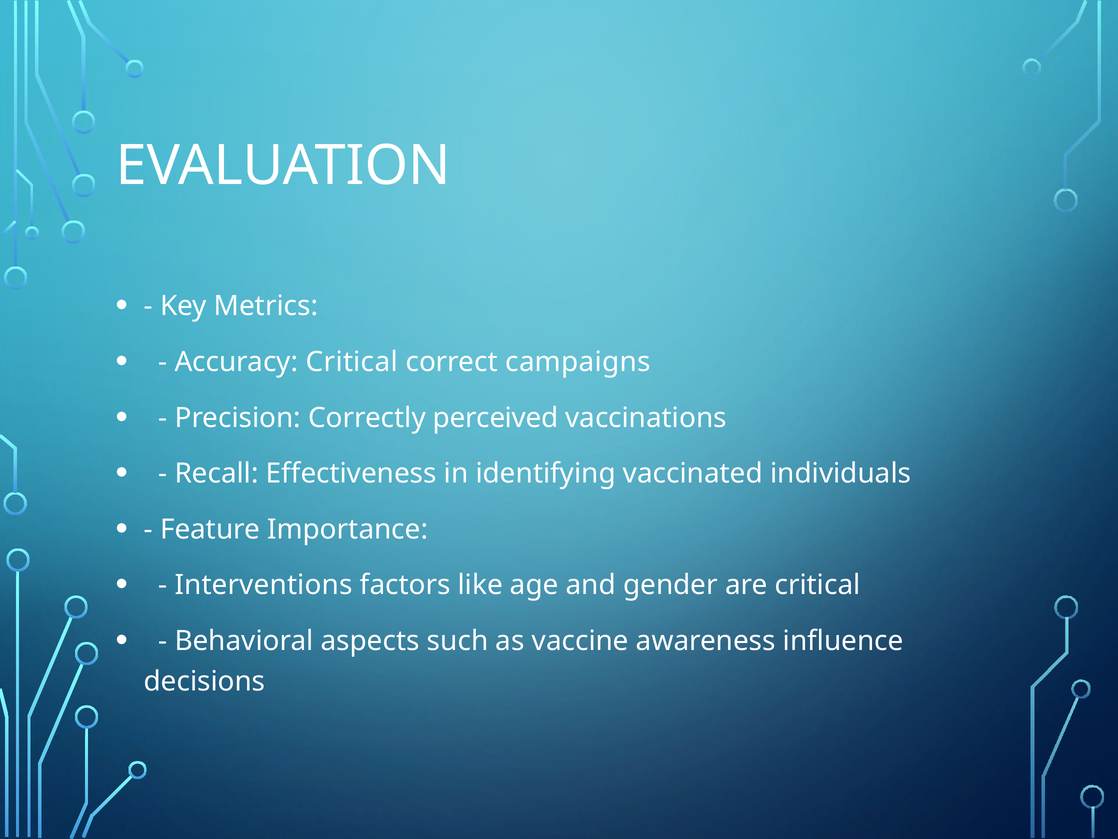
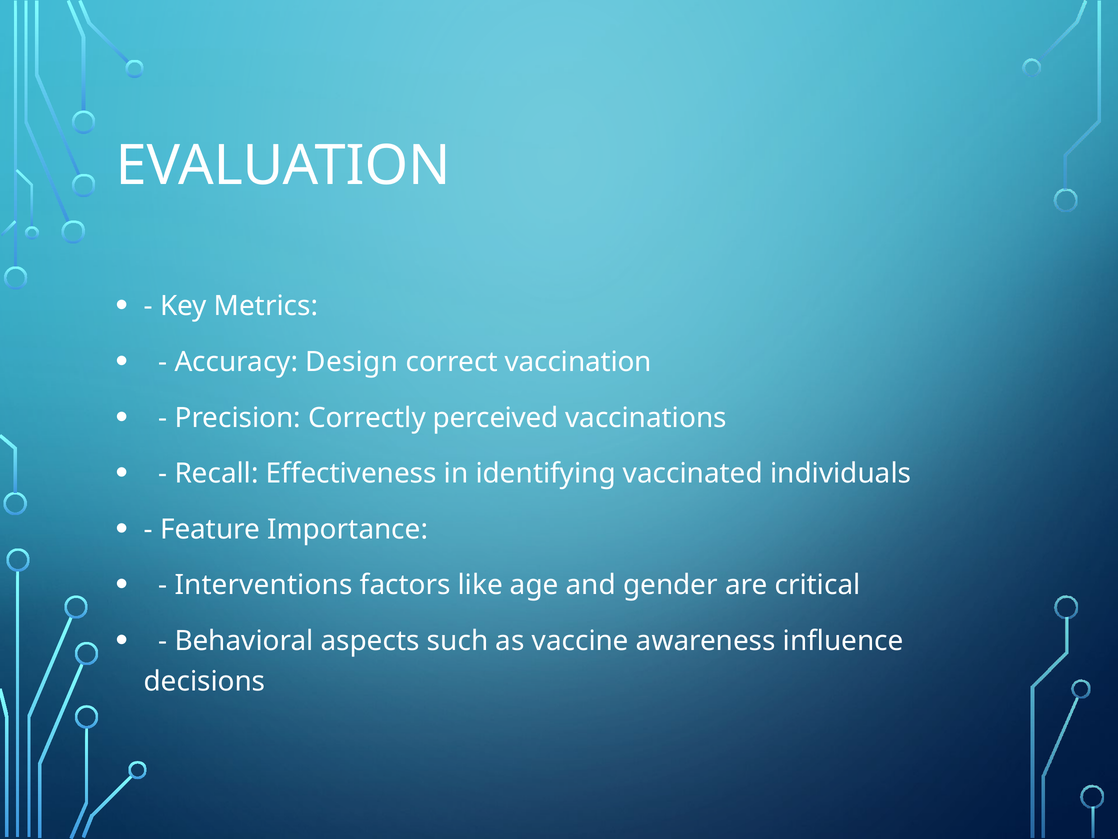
Accuracy Critical: Critical -> Design
campaigns: campaigns -> vaccination
